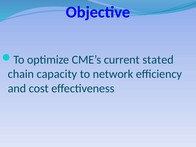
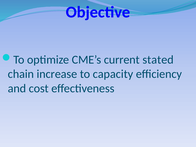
capacity: capacity -> increase
network: network -> capacity
